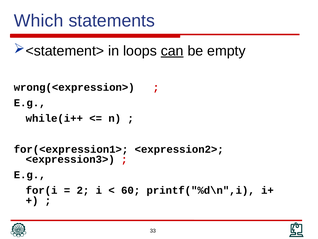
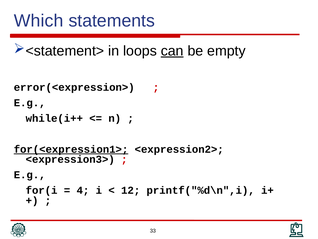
wrong(<expression>: wrong(<expression> -> error(<expression>
for(<expression1> underline: none -> present
2: 2 -> 4
60: 60 -> 12
